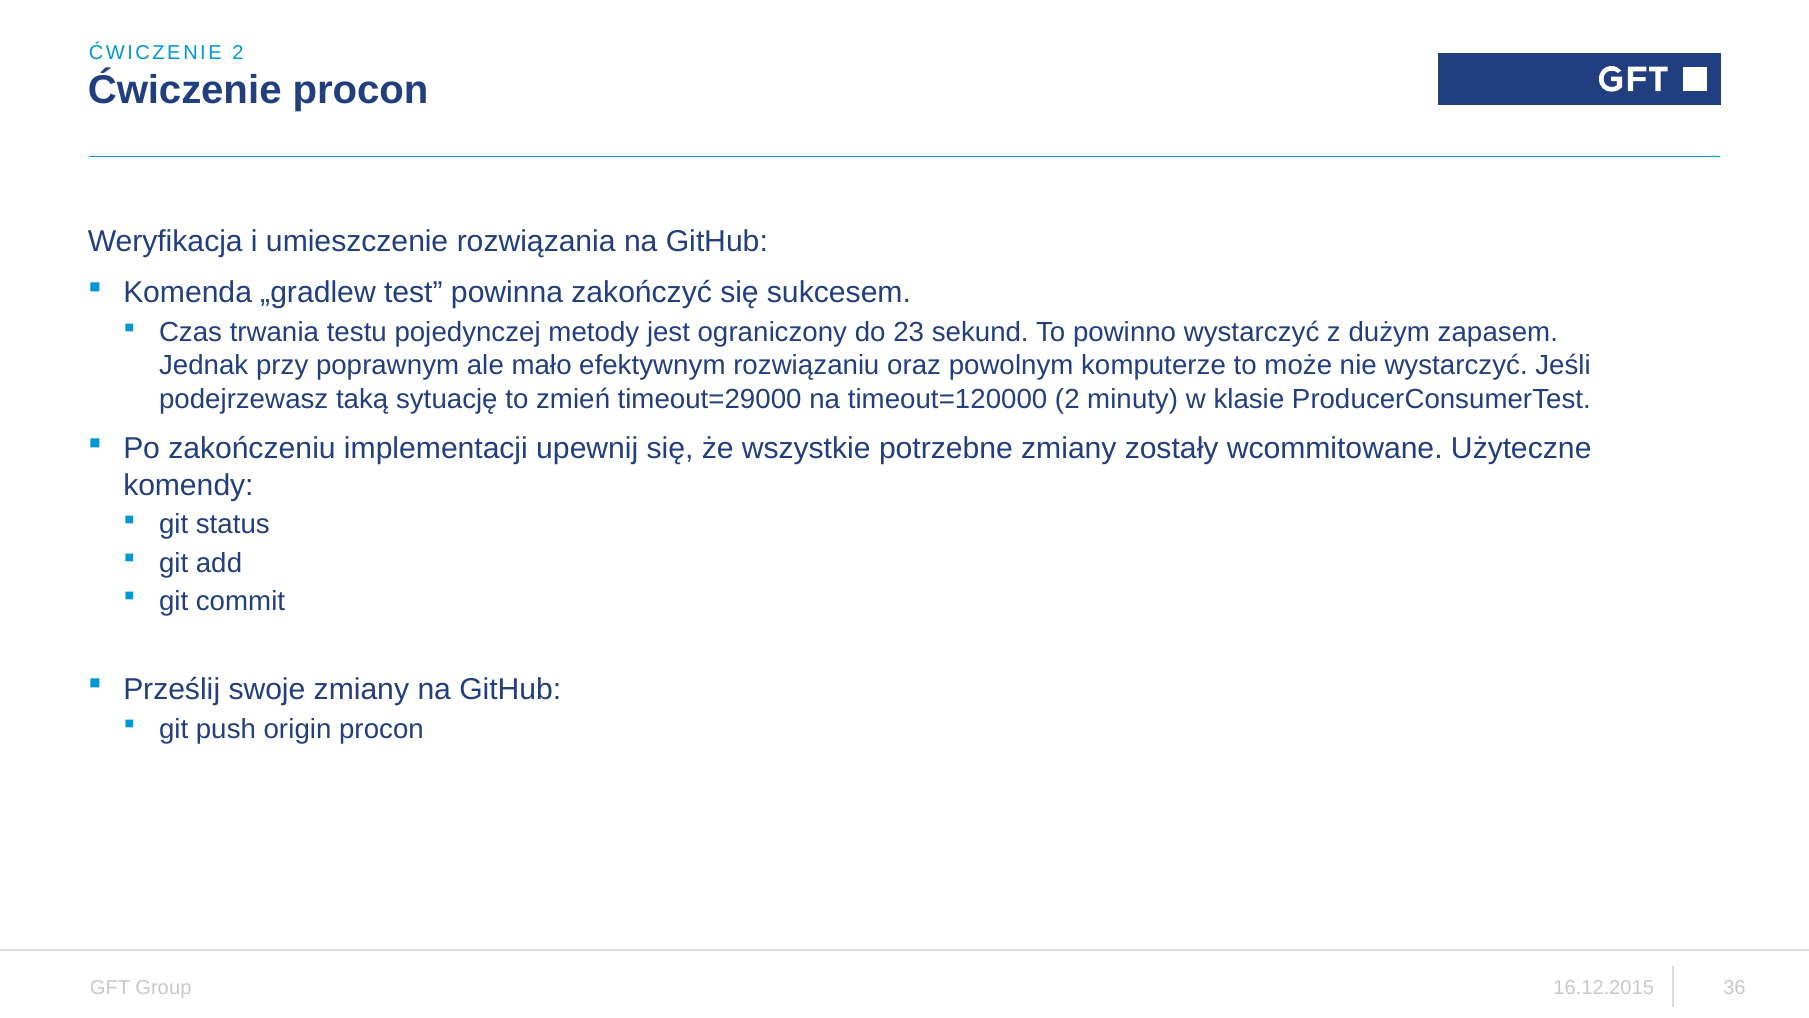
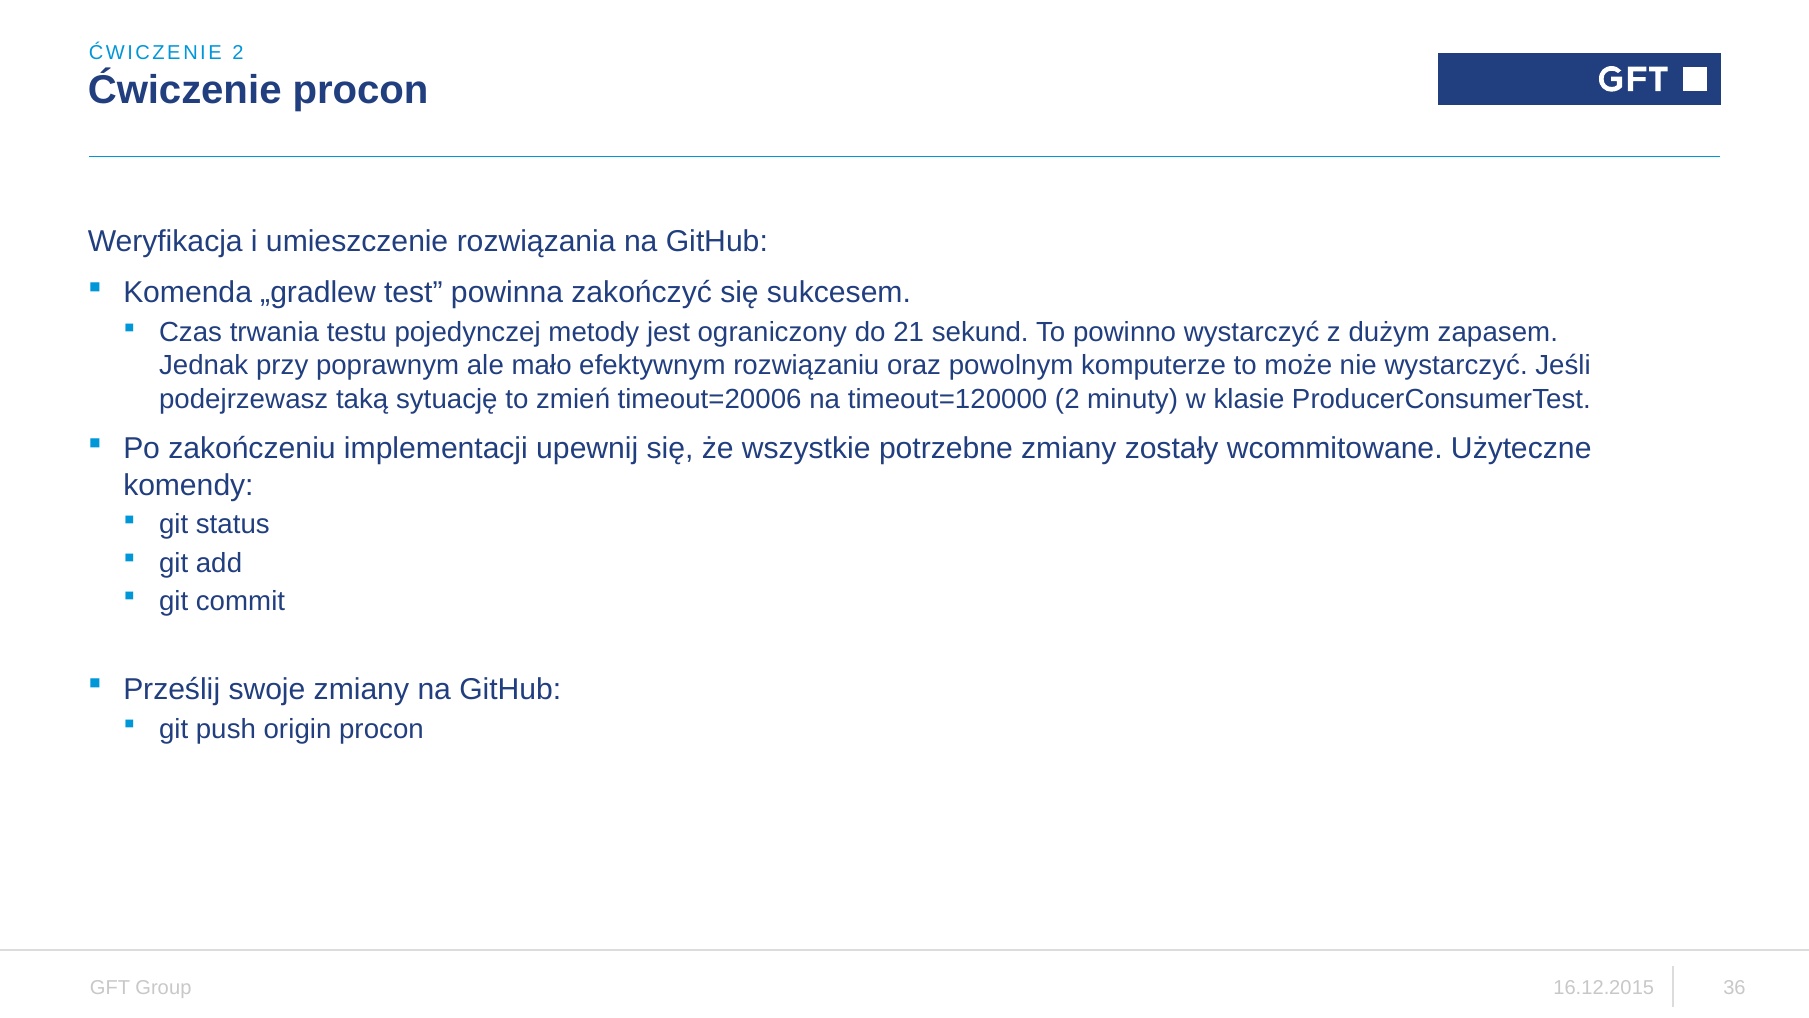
23: 23 -> 21
timeout=29000: timeout=29000 -> timeout=20006
